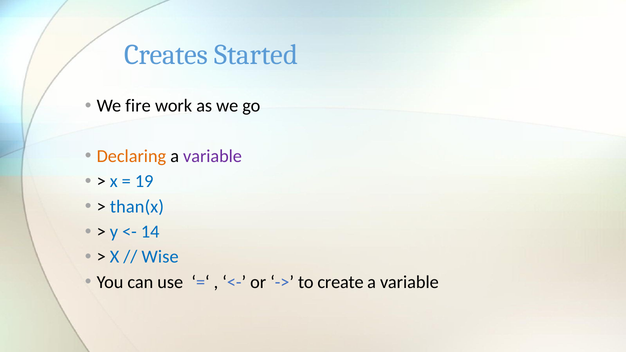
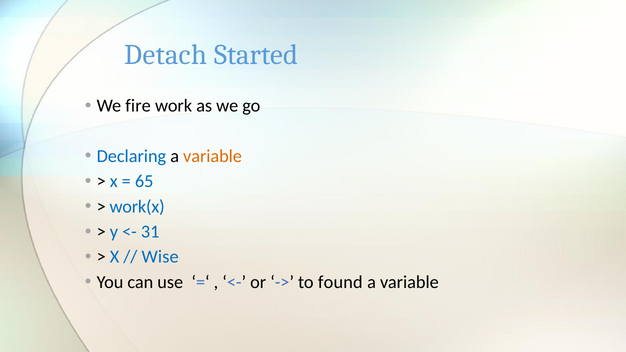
Creates: Creates -> Detach
Declaring colour: orange -> blue
variable at (213, 156) colour: purple -> orange
19: 19 -> 65
than(x: than(x -> work(x
14: 14 -> 31
create: create -> found
